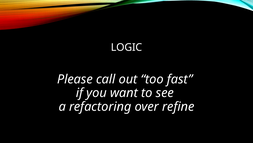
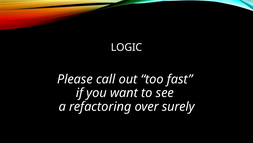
refine: refine -> surely
